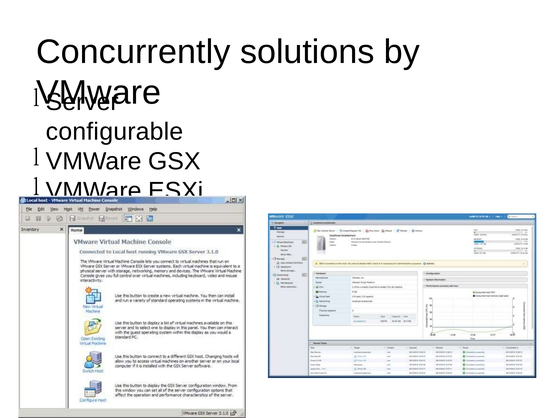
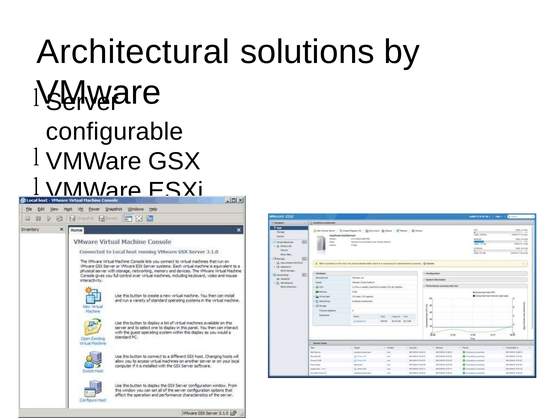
Concurrently: Concurrently -> Architectural
